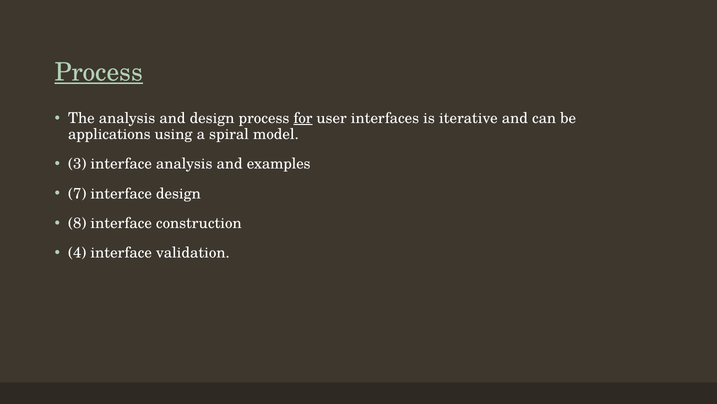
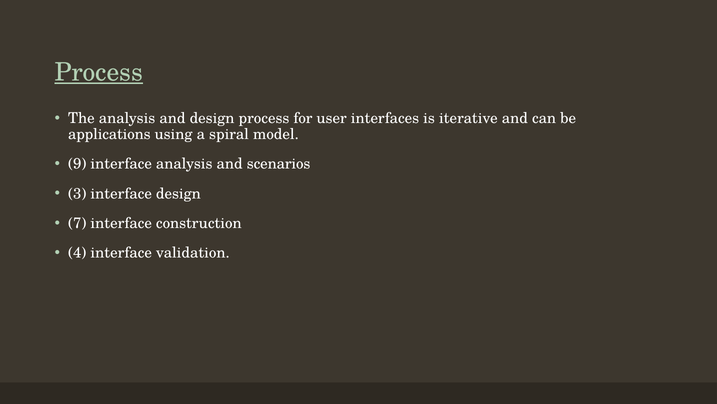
for underline: present -> none
3: 3 -> 9
examples: examples -> scenarios
7: 7 -> 3
8: 8 -> 7
